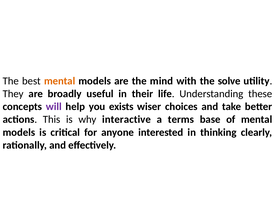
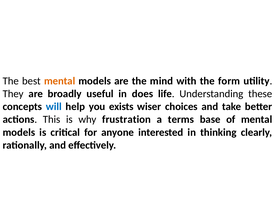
solve: solve -> form
their: their -> does
will colour: purple -> blue
interactive: interactive -> frustration
